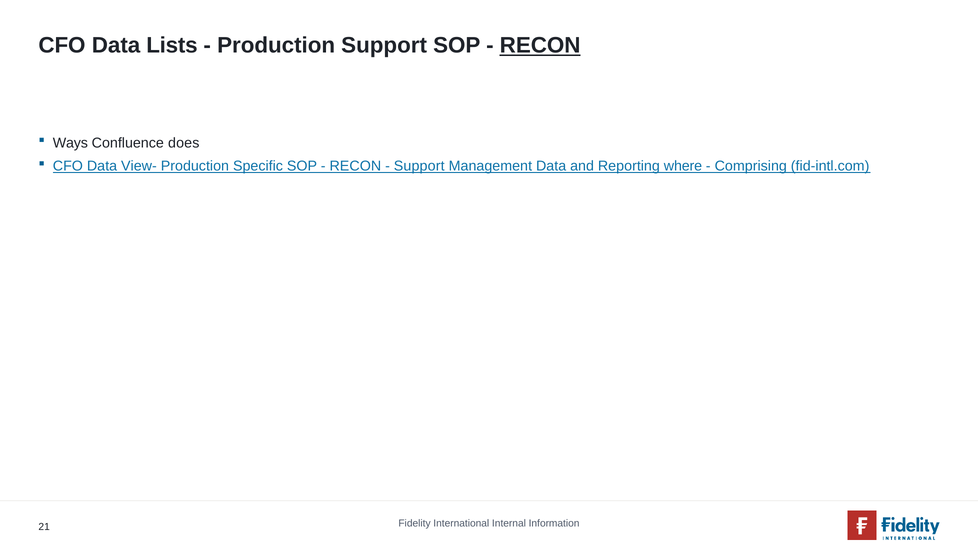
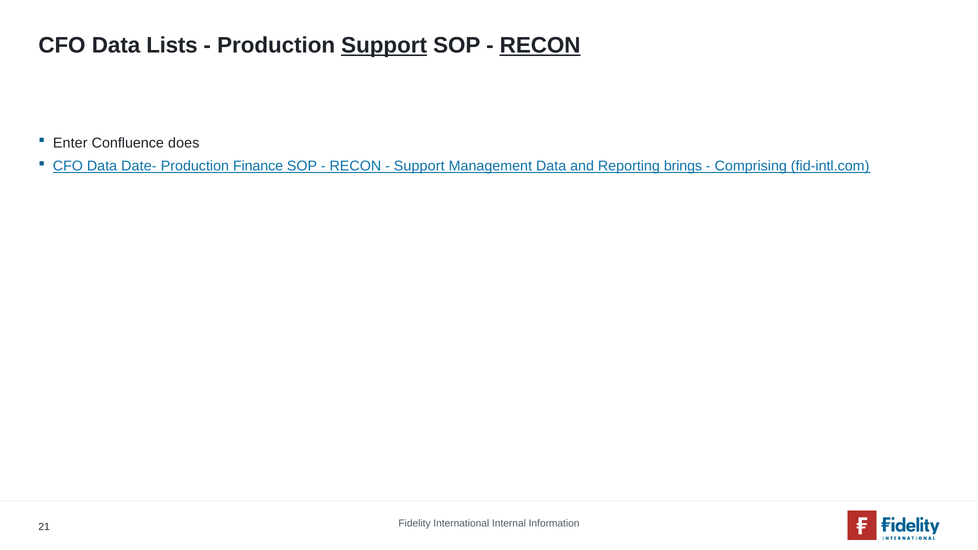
Support at (384, 46) underline: none -> present
Ways: Ways -> Enter
View-: View- -> Date-
Specific: Specific -> Finance
where: where -> brings
